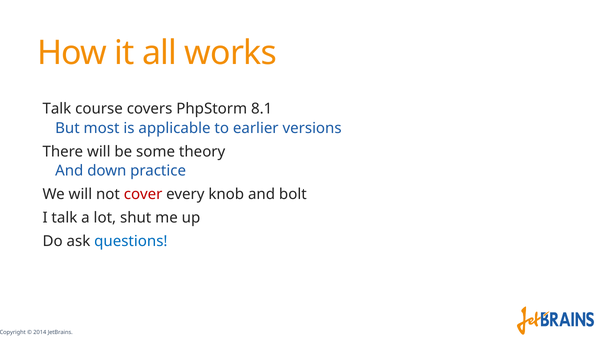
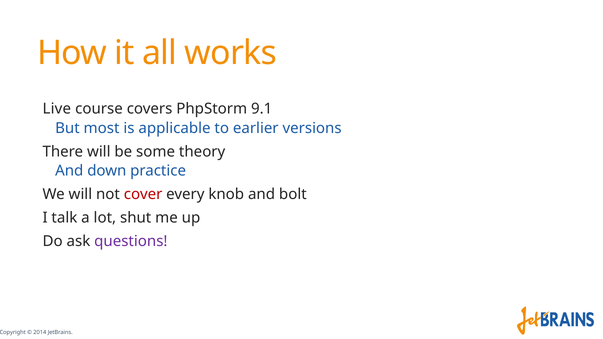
Talk at (57, 109): Talk -> Live
8.1: 8.1 -> 9.1
questions colour: blue -> purple
